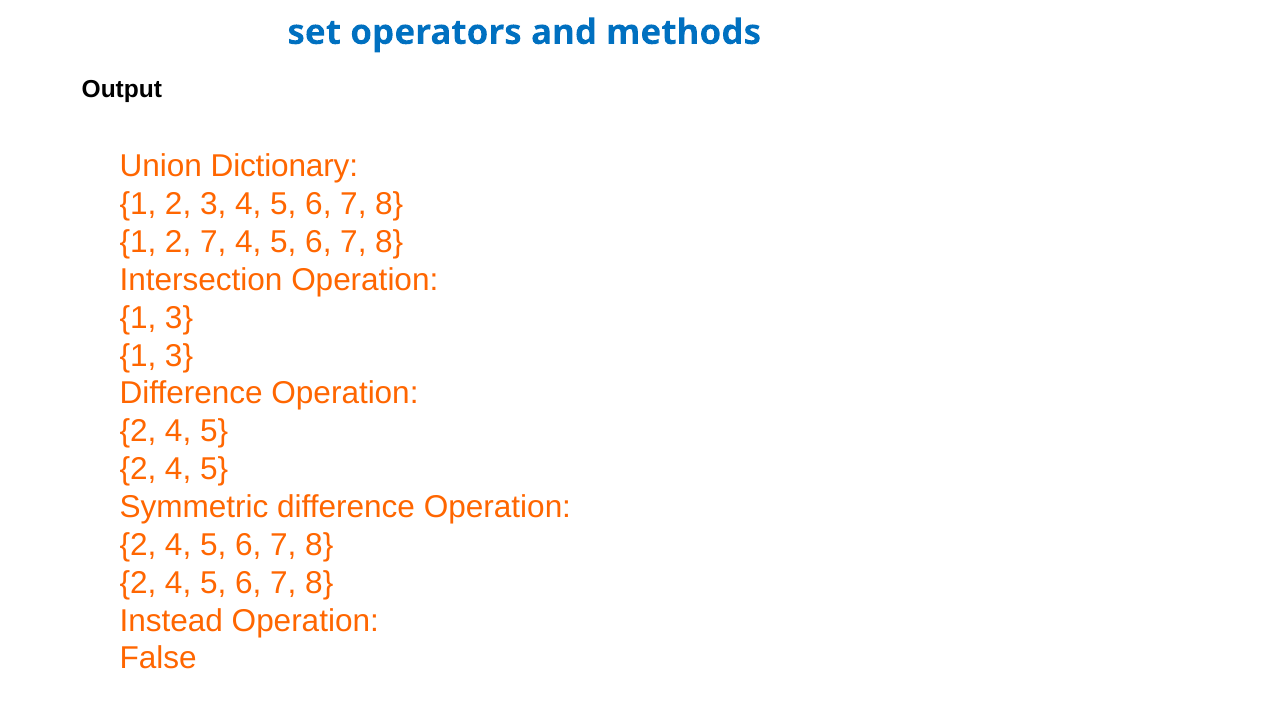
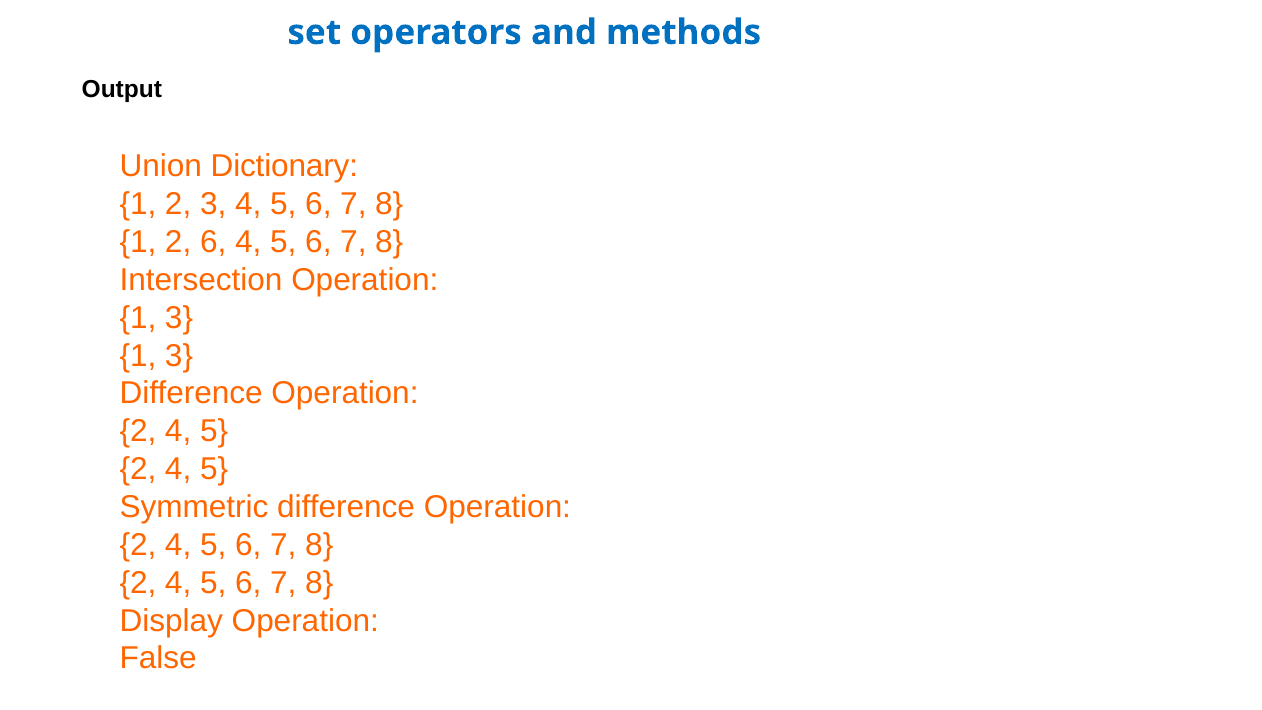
2 7: 7 -> 6
Instead: Instead -> Display
